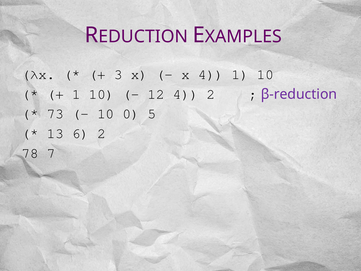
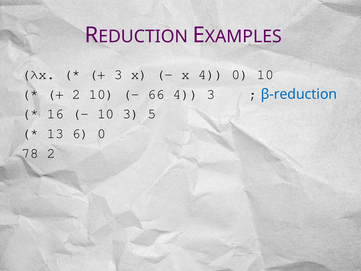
4 1: 1 -> 0
1 at (76, 94): 1 -> 2
12: 12 -> 66
4 2: 2 -> 3
β-reduction colour: purple -> blue
73: 73 -> 16
10 0: 0 -> 3
6 2: 2 -> 0
78 7: 7 -> 2
